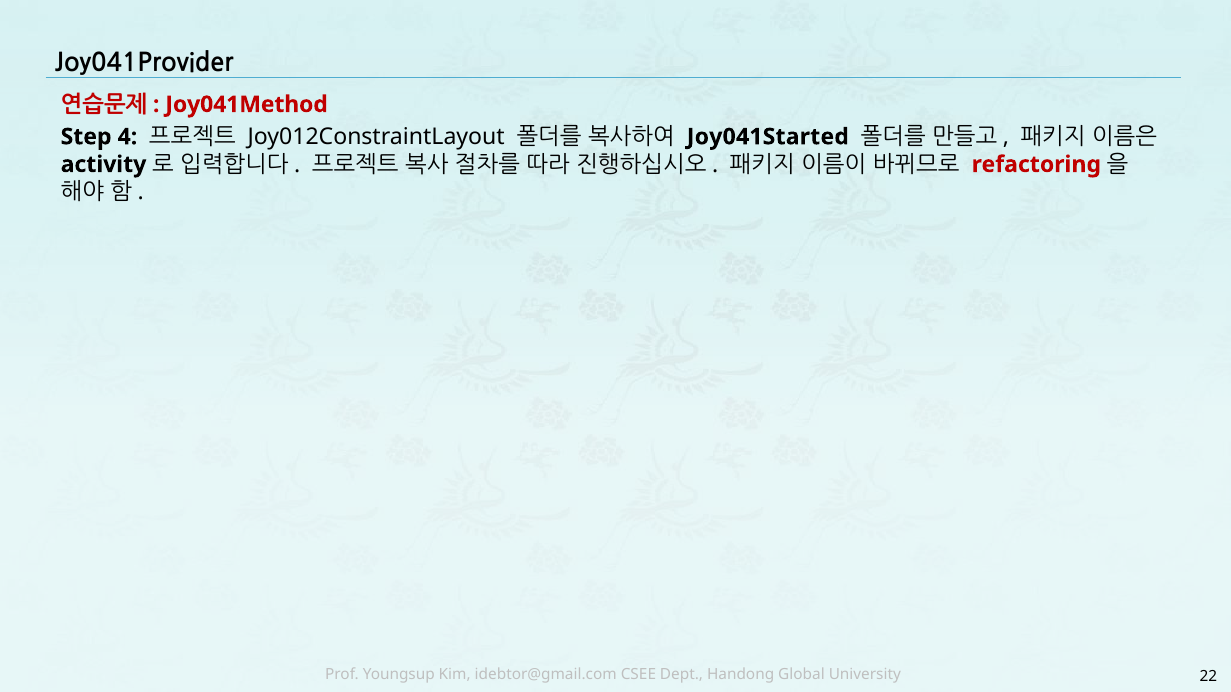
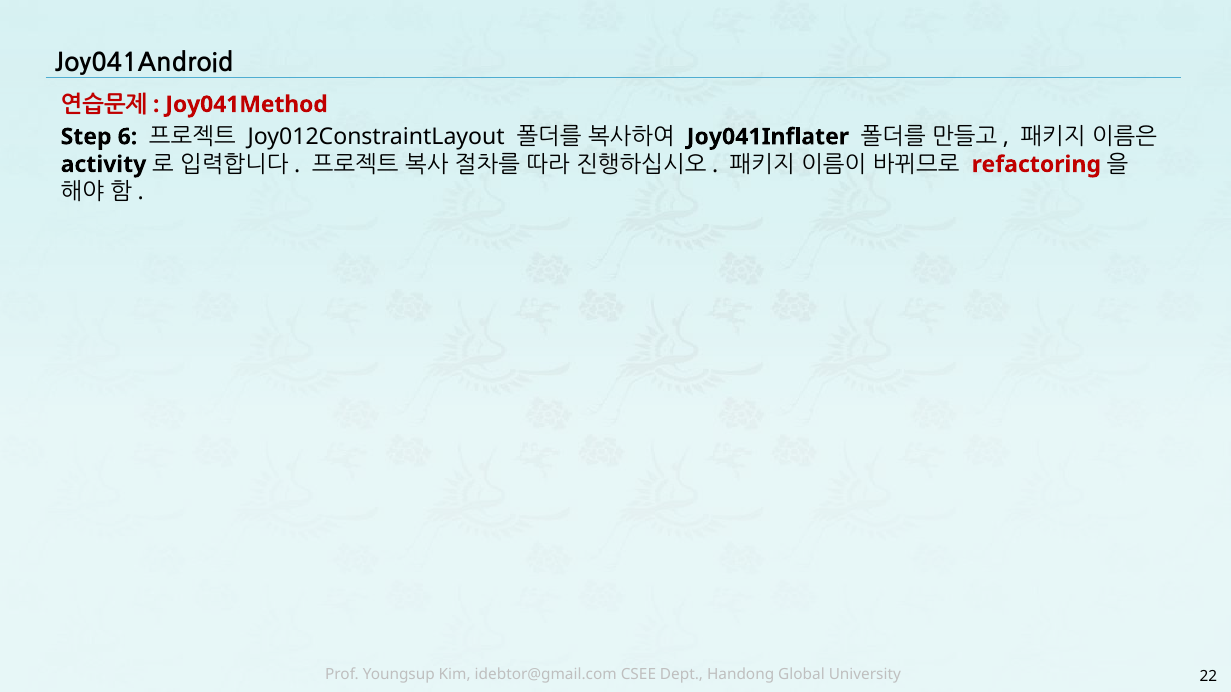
Joy041Provider: Joy041Provider -> Joy041Android
4: 4 -> 6
Joy041Started: Joy041Started -> Joy041Inflater
